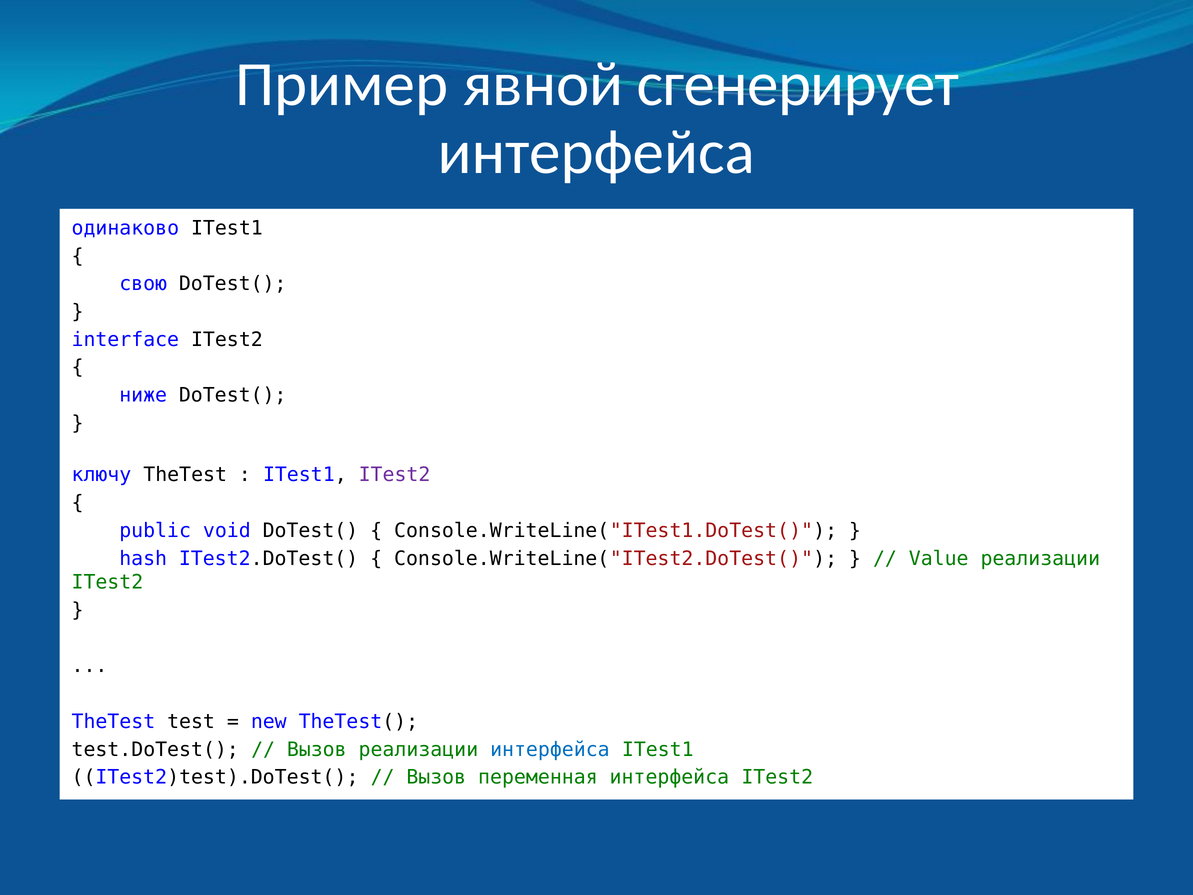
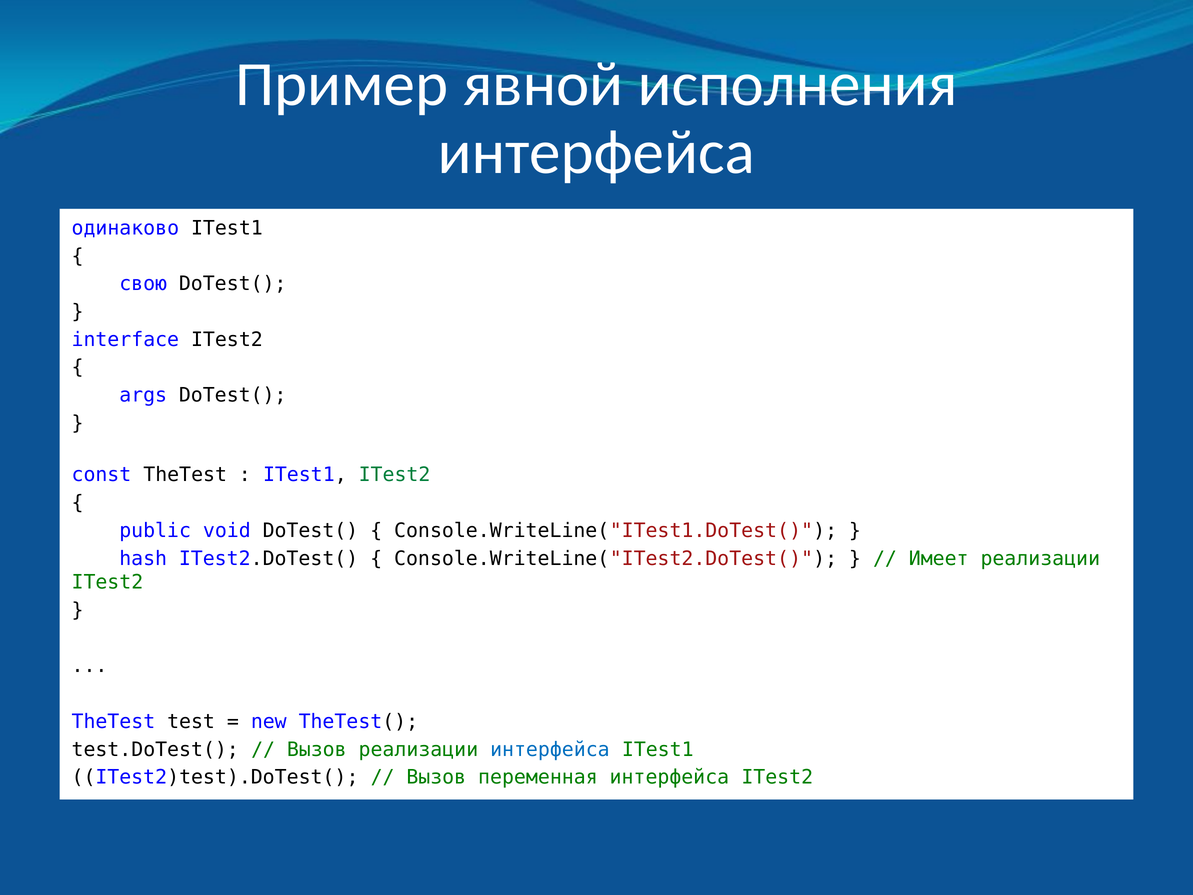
сгенерирует: сгенерирует -> исполнения
ниже: ниже -> args
ключу: ключу -> const
ITest2 at (395, 475) colour: purple -> green
Value: Value -> Имеет
